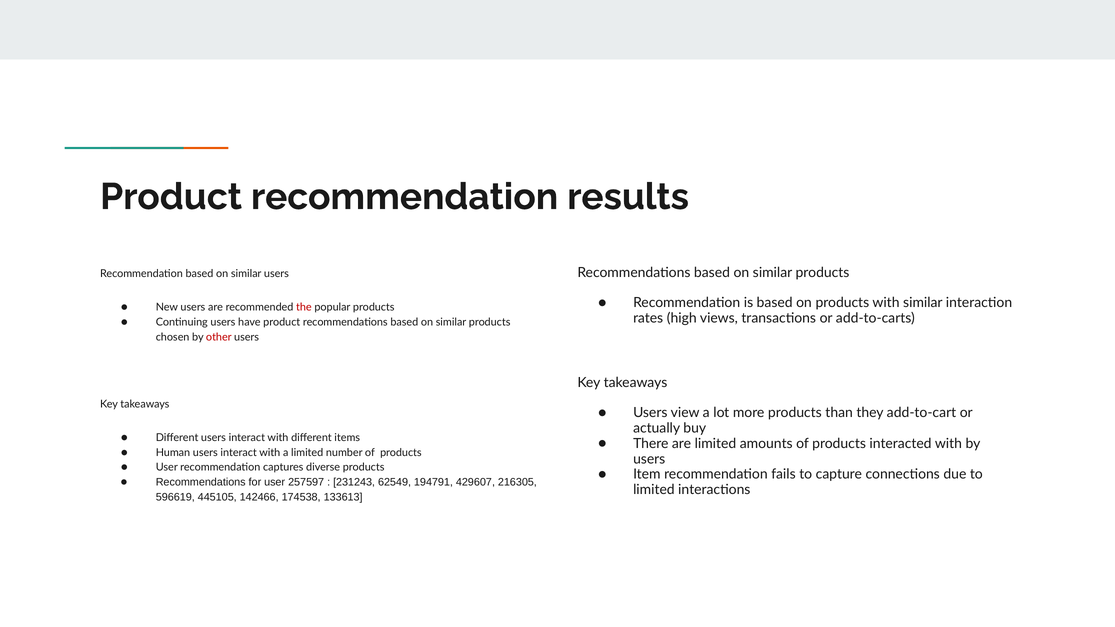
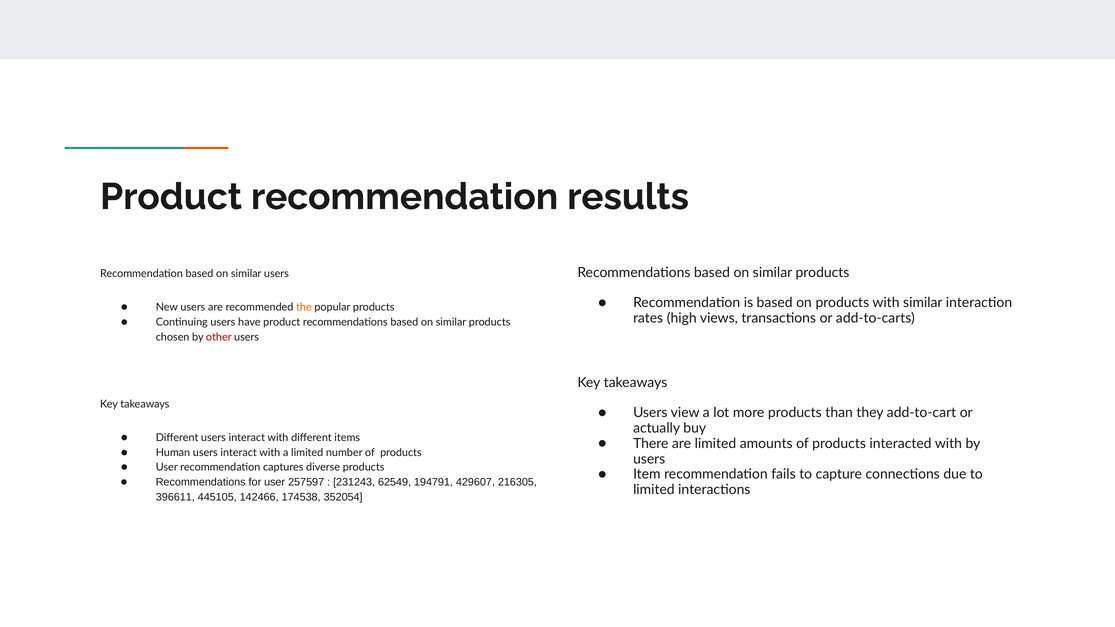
the colour: red -> orange
596619: 596619 -> 396611
133613: 133613 -> 352054
